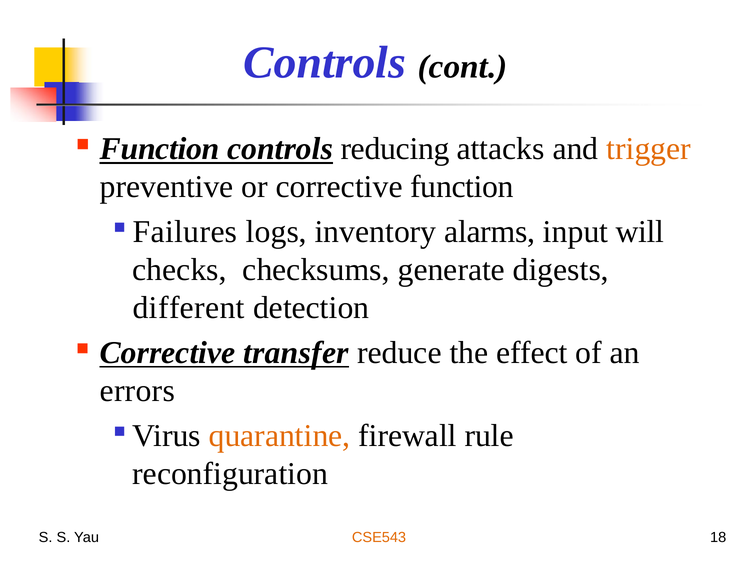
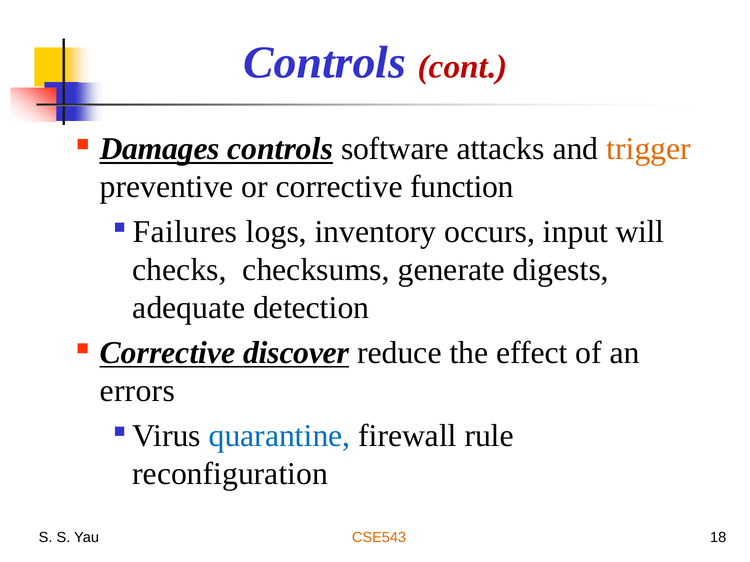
cont colour: black -> red
Function at (160, 149): Function -> Damages
reducing: reducing -> software
alarms: alarms -> occurs
different: different -> adequate
transfer: transfer -> discover
quarantine colour: orange -> blue
